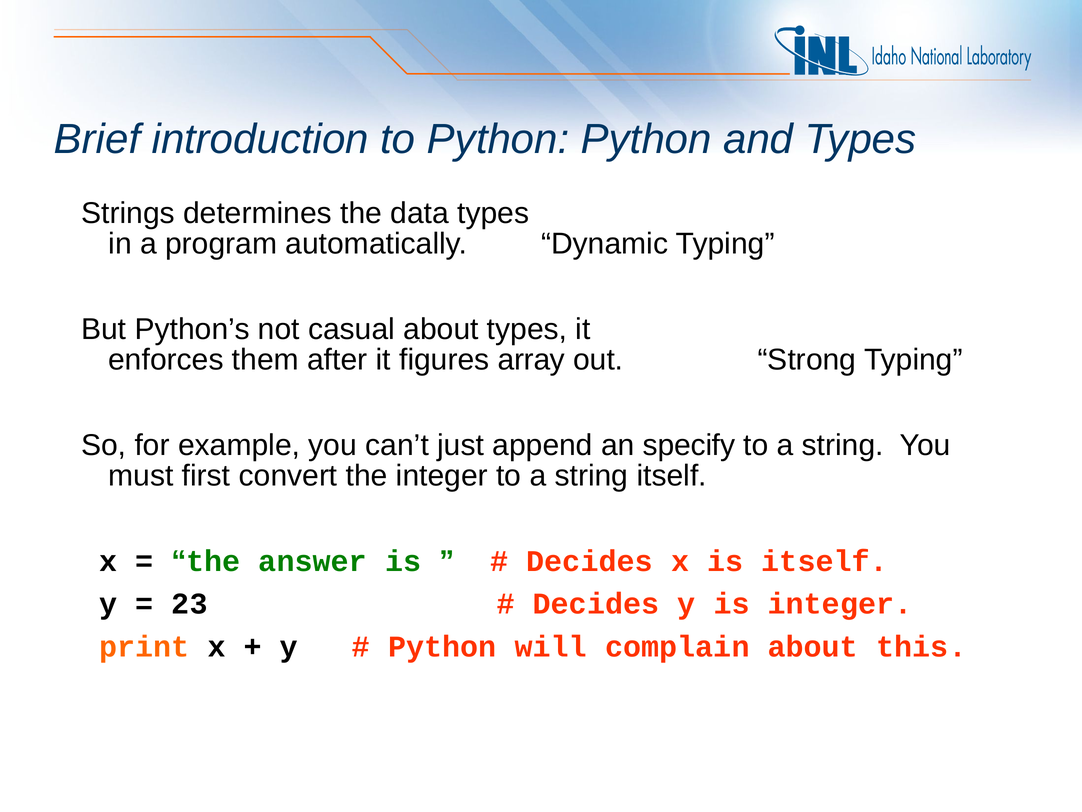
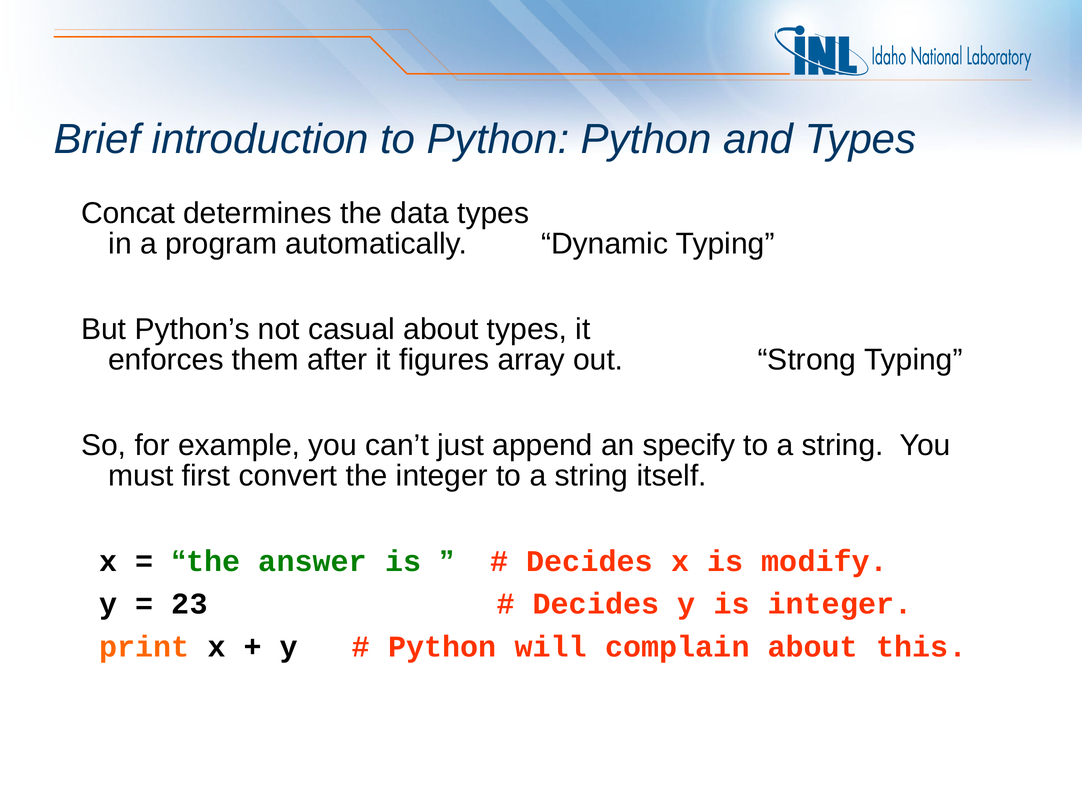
Strings: Strings -> Concat
is itself: itself -> modify
